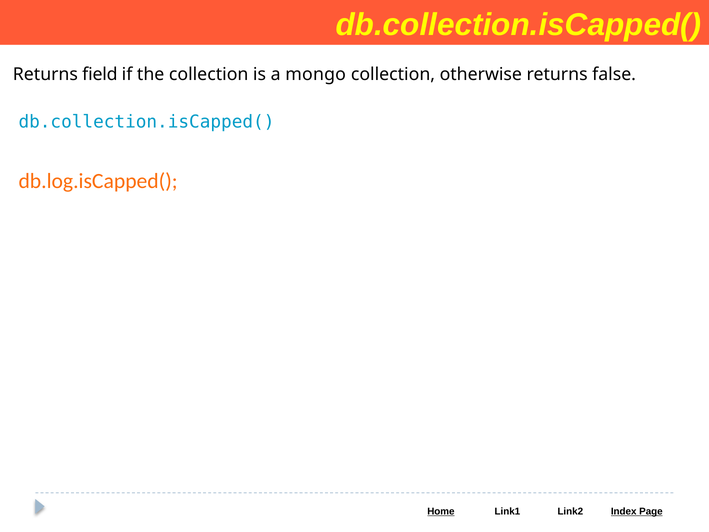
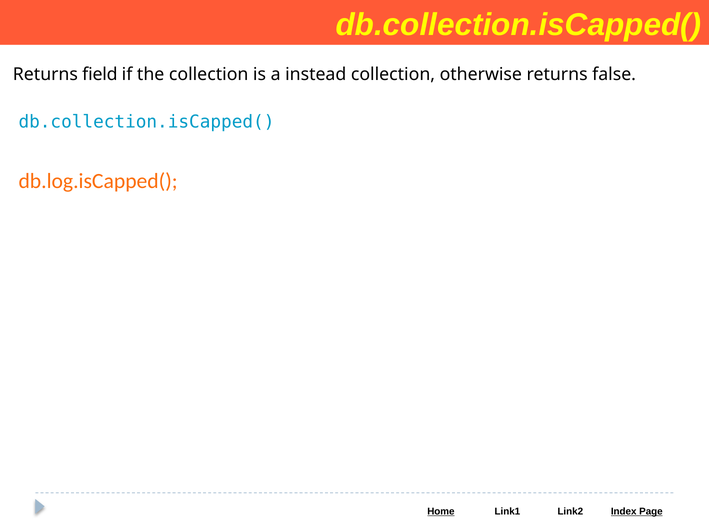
mongo: mongo -> instead
